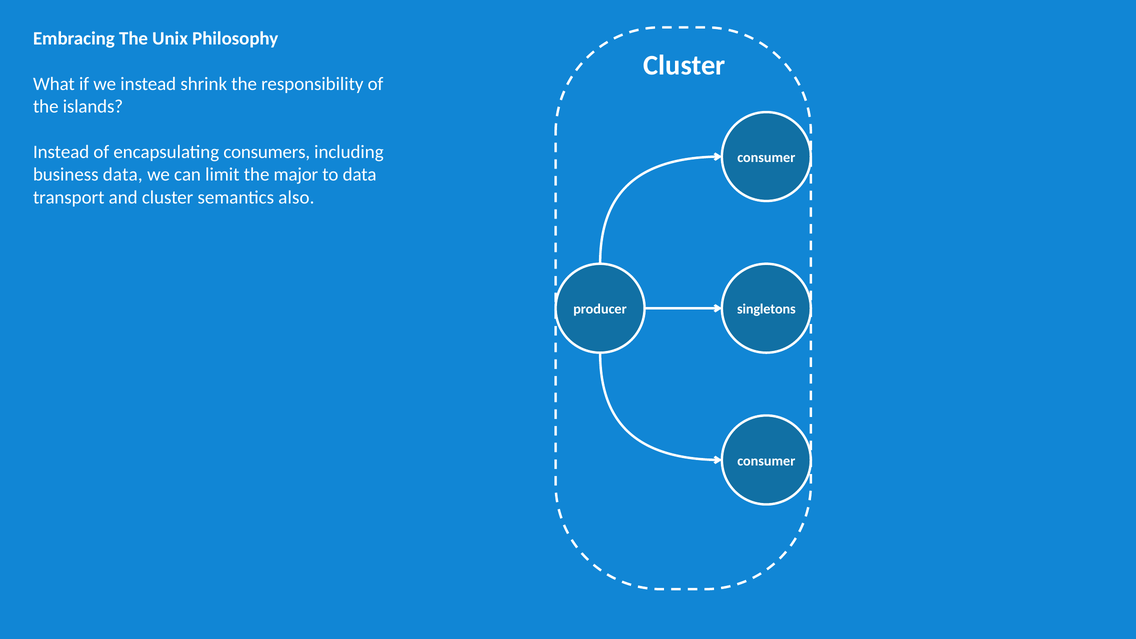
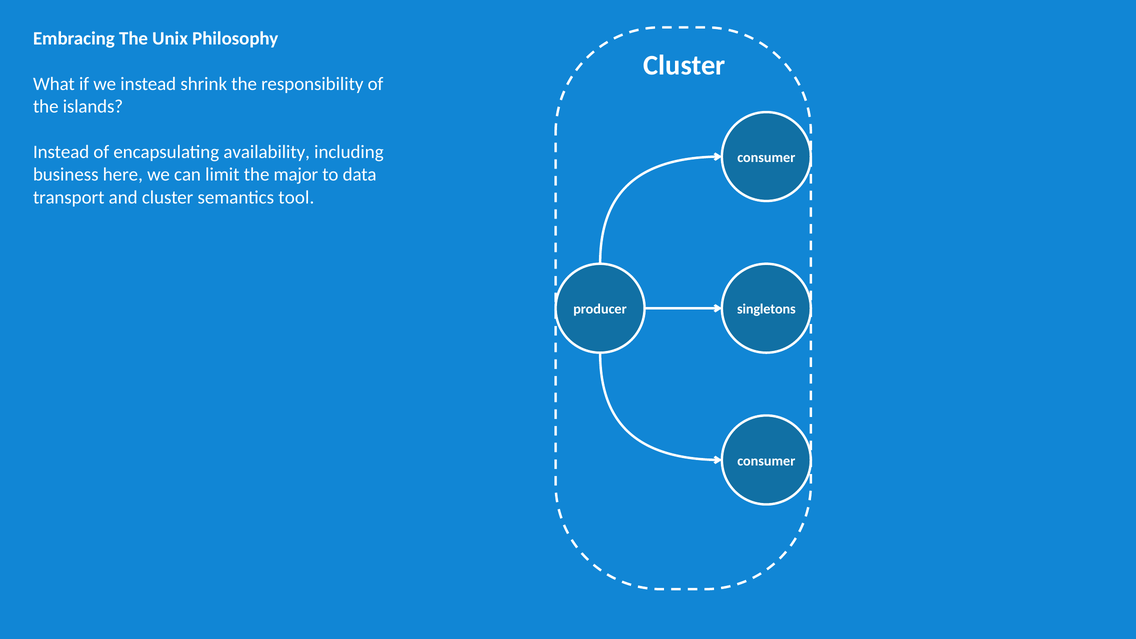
consumers: consumers -> availability
business data: data -> here
also: also -> tool
